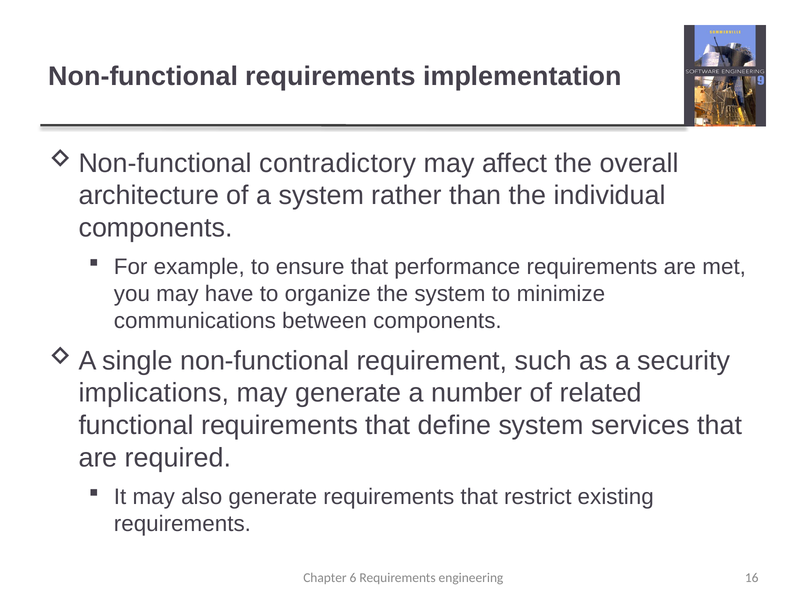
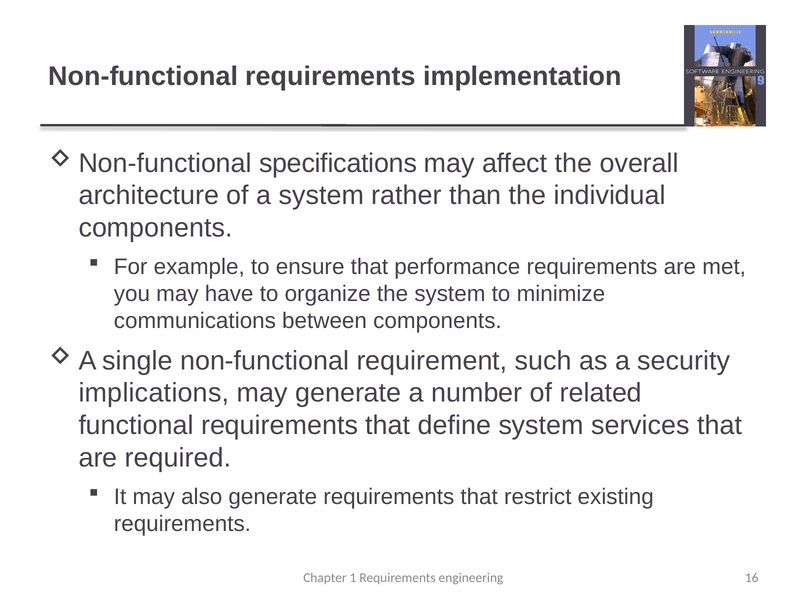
contradictory: contradictory -> specifications
6: 6 -> 1
